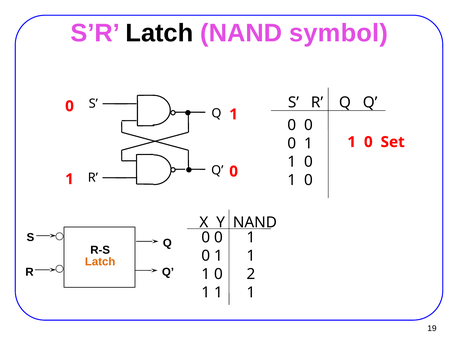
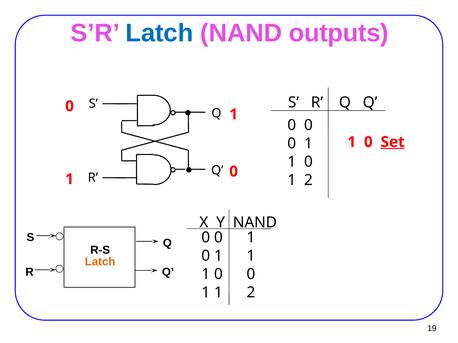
Latch at (159, 33) colour: black -> blue
symbol: symbol -> outputs
Set underline: none -> present
0 at (308, 180): 0 -> 2
1 0 2: 2 -> 0
1 at (251, 293): 1 -> 2
